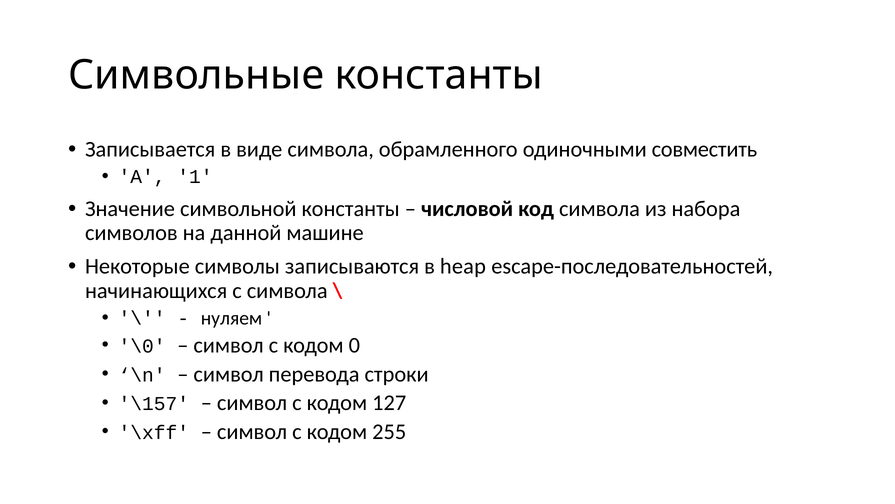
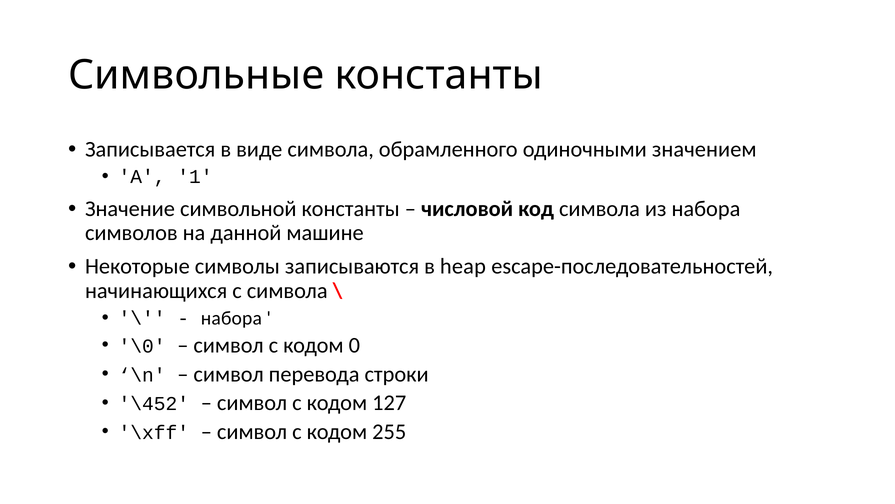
совместить: совместить -> значением
нуляем at (232, 318): нуляем -> набора
\157: \157 -> \452
